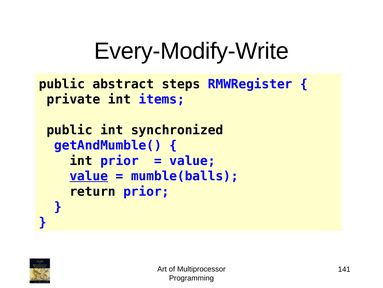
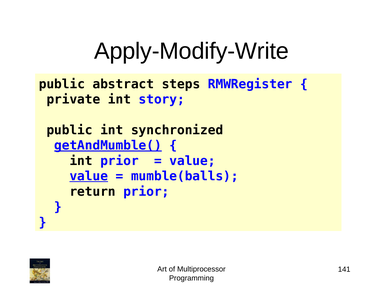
Every-Modify-Write: Every-Modify-Write -> Apply-Modify-Write
items: items -> story
getAndMumble( underline: none -> present
